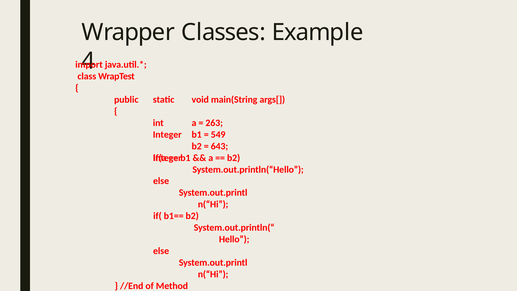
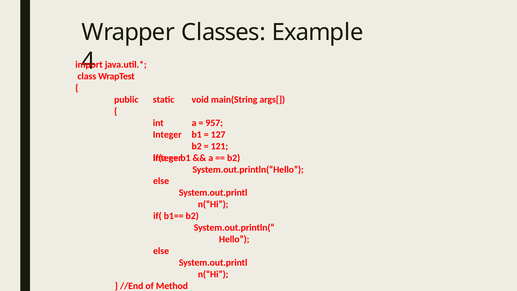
263: 263 -> 957
549: 549 -> 127
643: 643 -> 121
